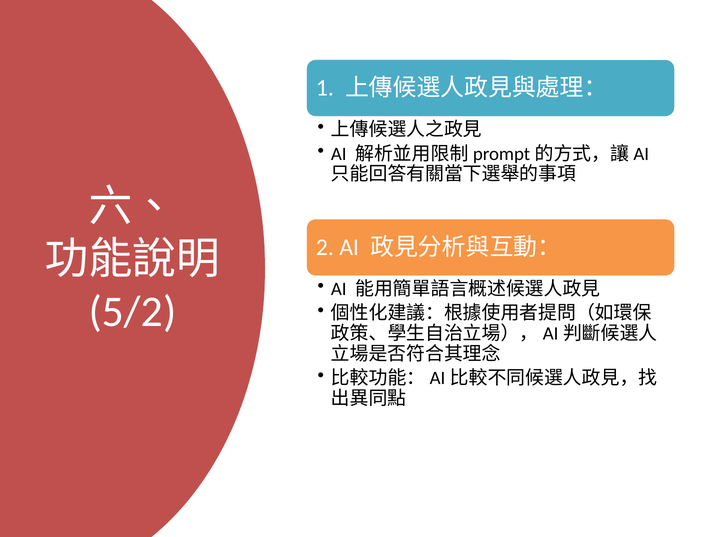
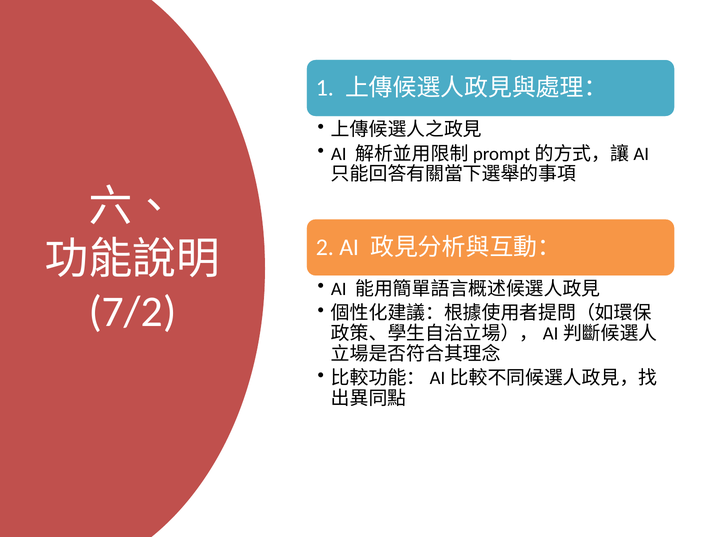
5/2: 5/2 -> 7/2
